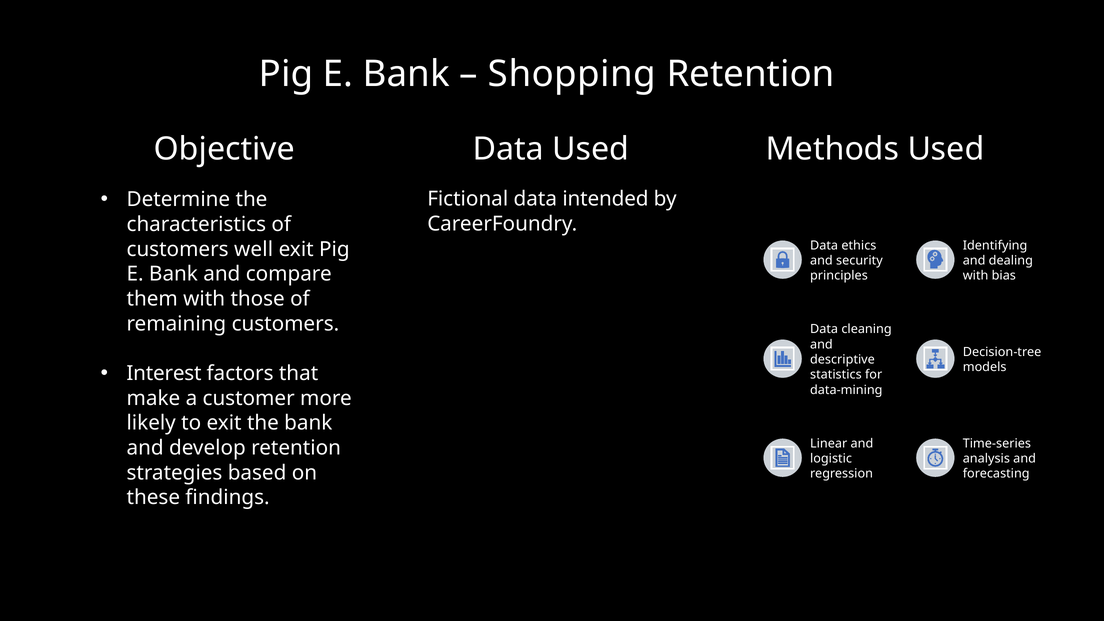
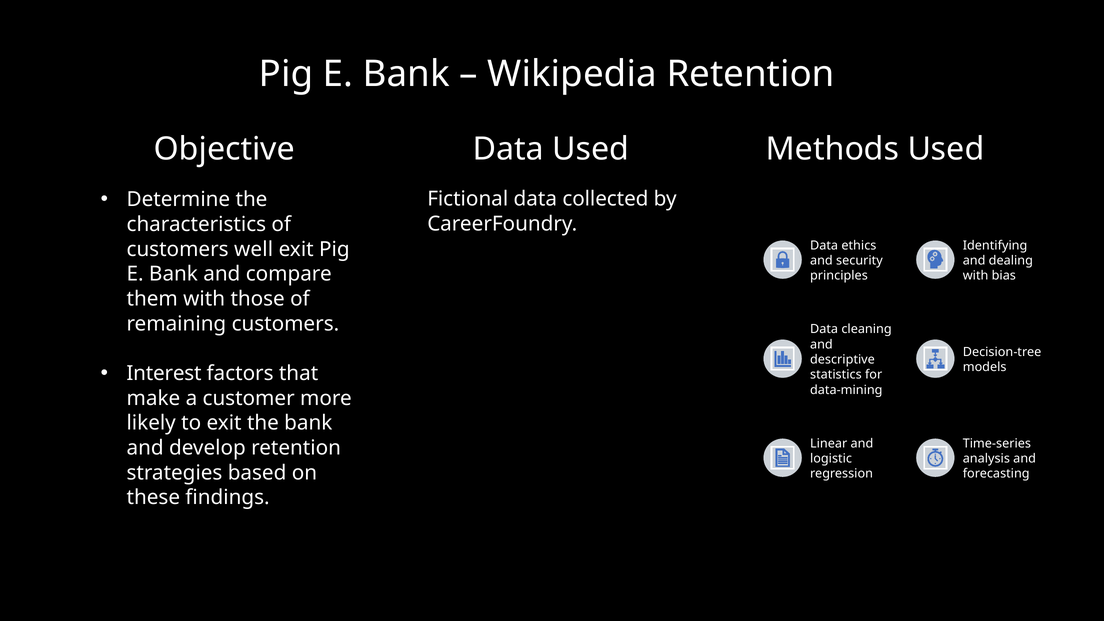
Shopping: Shopping -> Wikipedia
intended: intended -> collected
